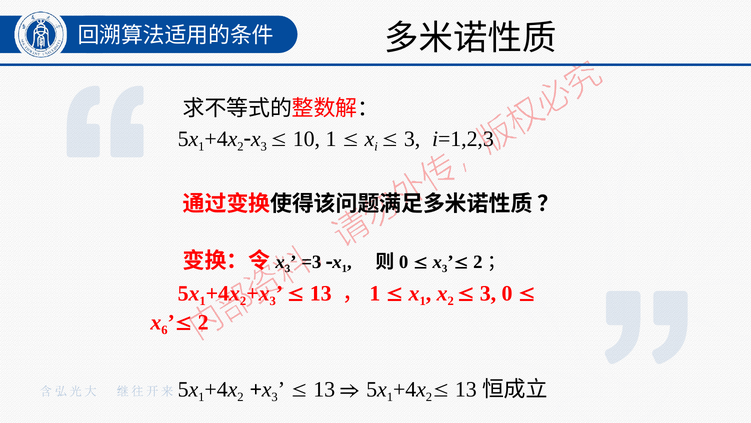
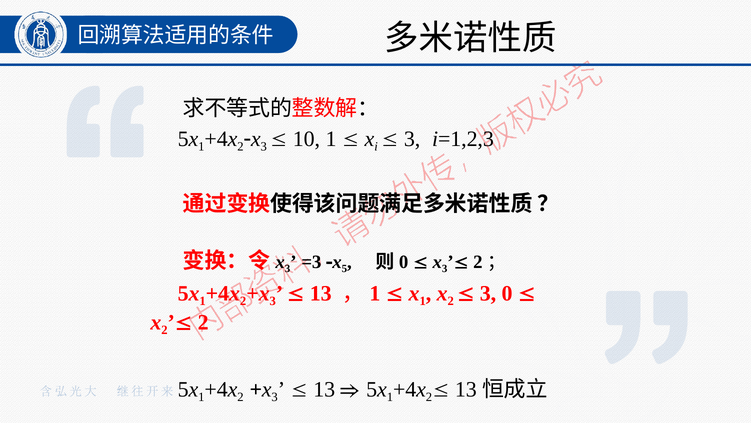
1 at (344, 268): 1 -> 5
6 at (164, 329): 6 -> 2
